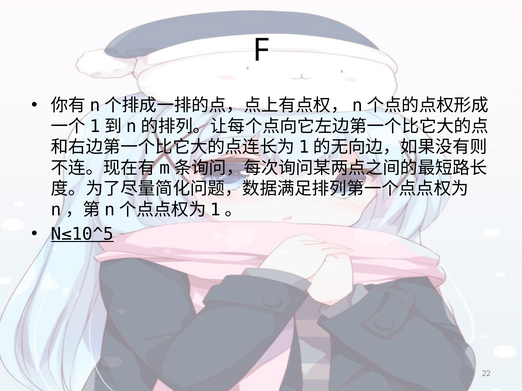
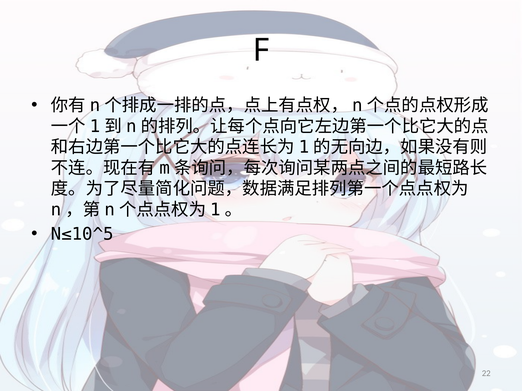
N≤10^5 underline: present -> none
